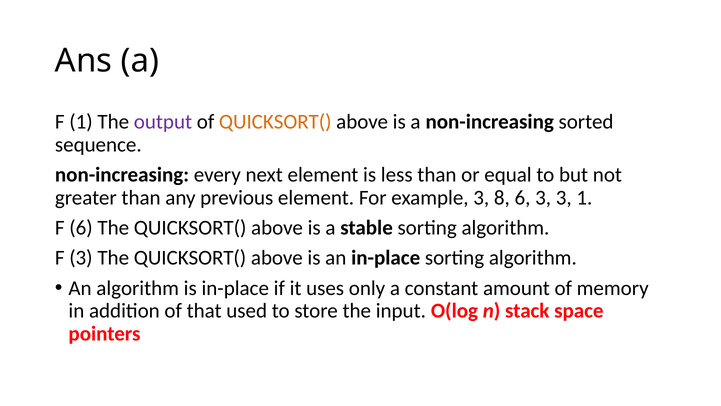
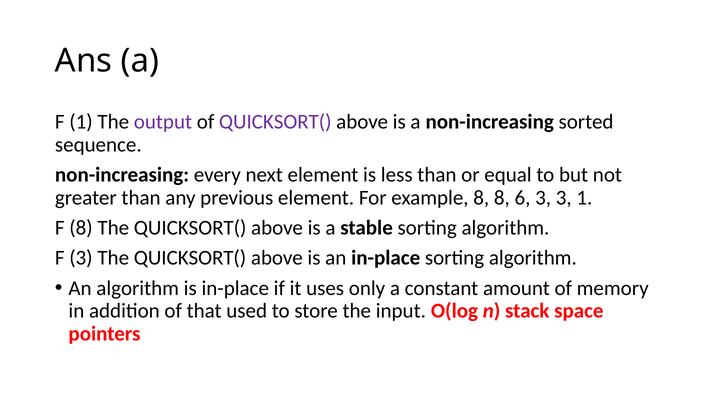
QUICKSORT( at (275, 122) colour: orange -> purple
example 3: 3 -> 8
F 6: 6 -> 8
